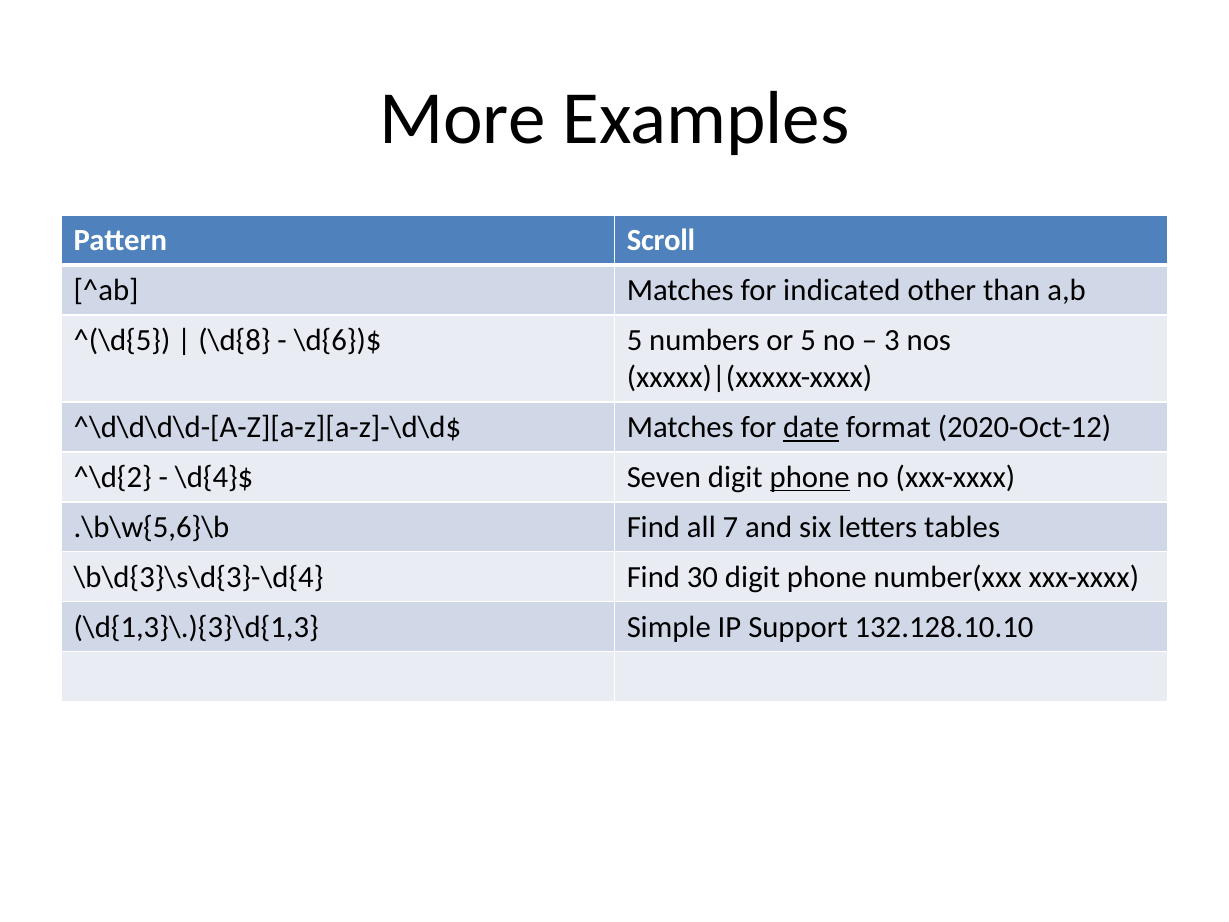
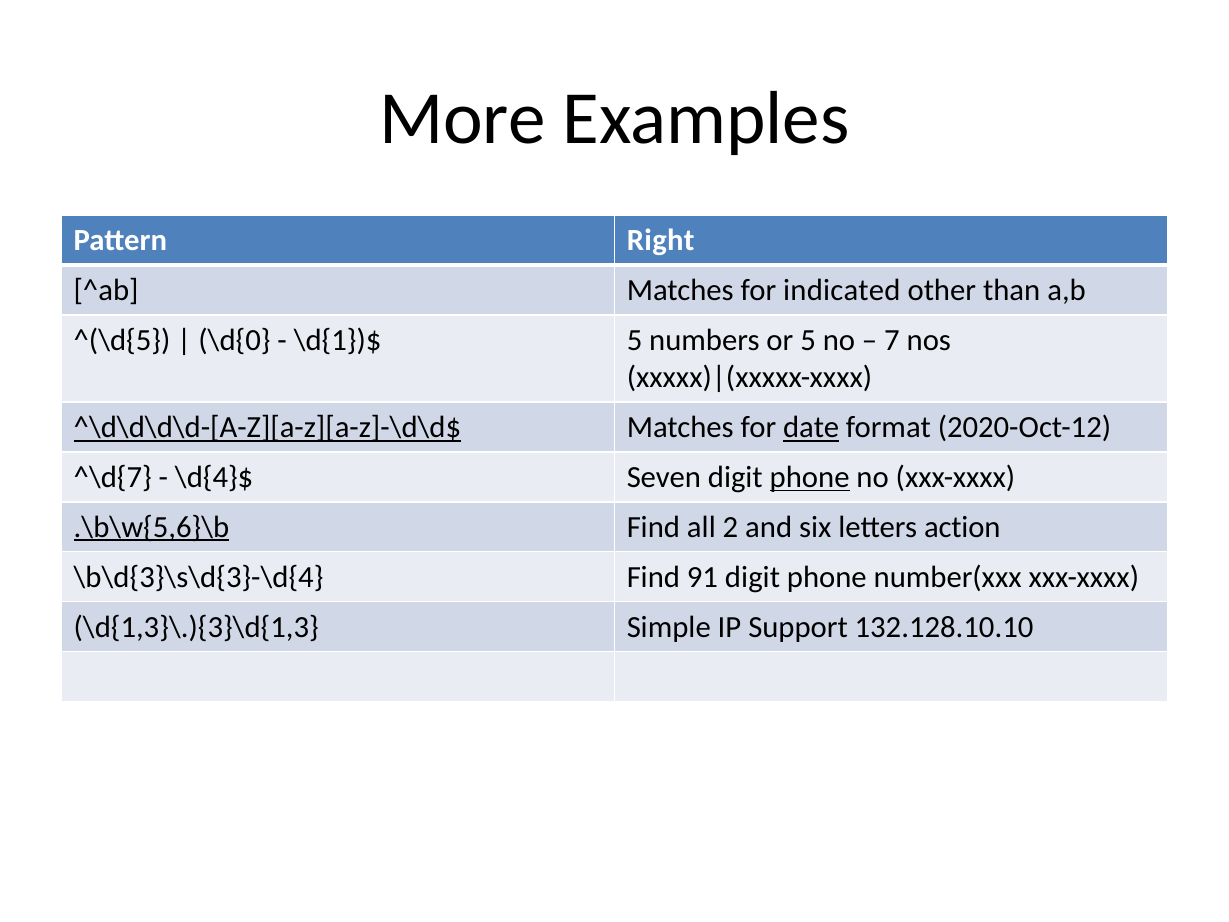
Scroll: Scroll -> Right
\d{8: \d{8 -> \d{0
\d{6})$: \d{6})$ -> \d{1})$
3: 3 -> 7
^\d\d\d\d-[A-Z][a-z][a-z]-\d\d$ underline: none -> present
^\d{2: ^\d{2 -> ^\d{7
.\b\w{5,6}\b underline: none -> present
7: 7 -> 2
tables: tables -> action
30: 30 -> 91
